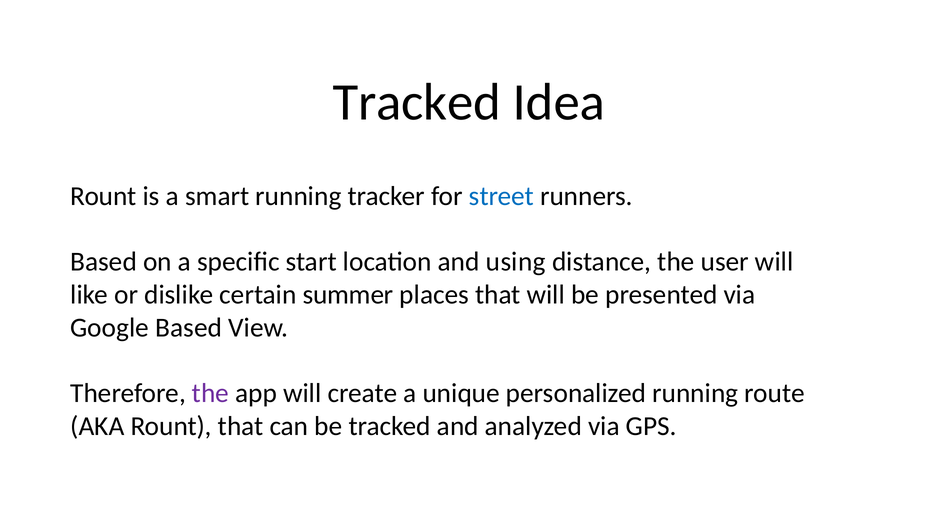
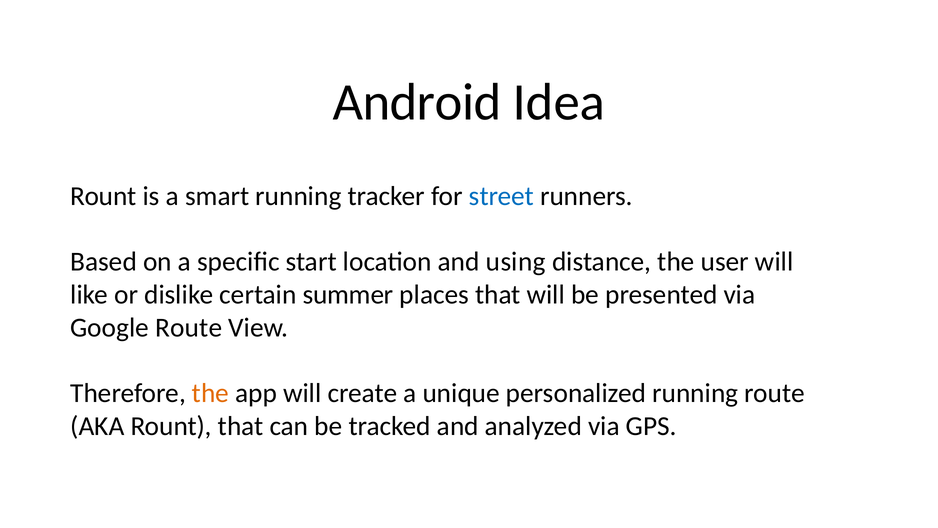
Tracked at (417, 102): Tracked -> Android
Google Based: Based -> Route
the at (211, 393) colour: purple -> orange
